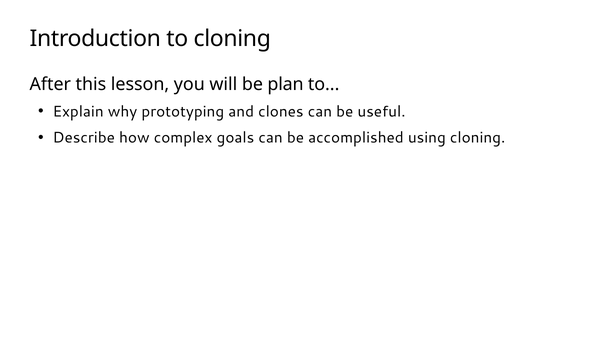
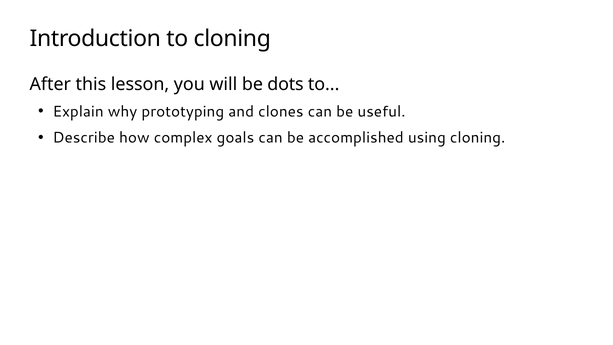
plan: plan -> dots
